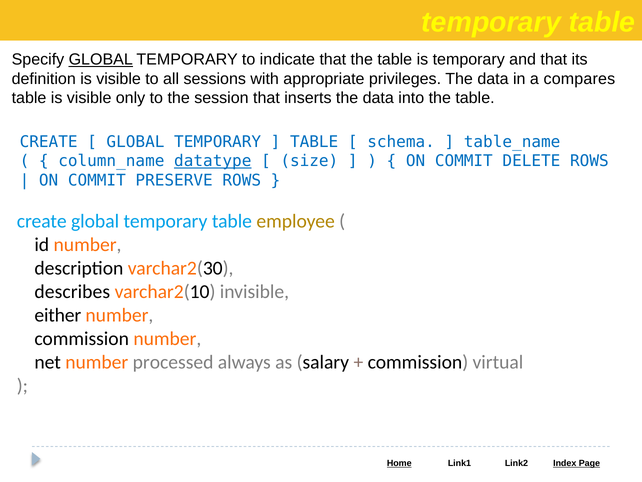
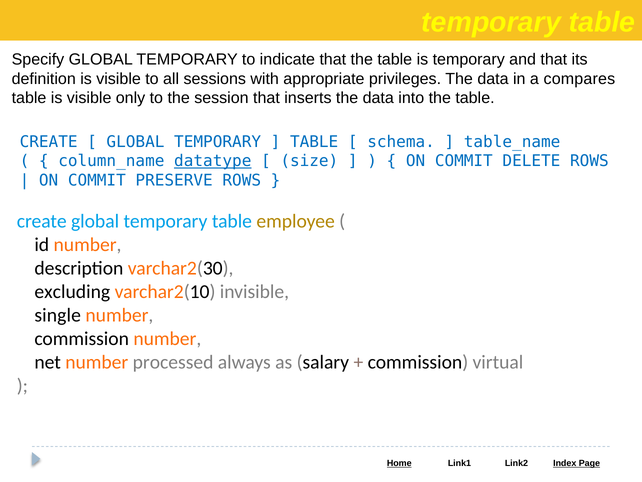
GLOBAL at (101, 59) underline: present -> none
describes: describes -> excluding
either: either -> single
